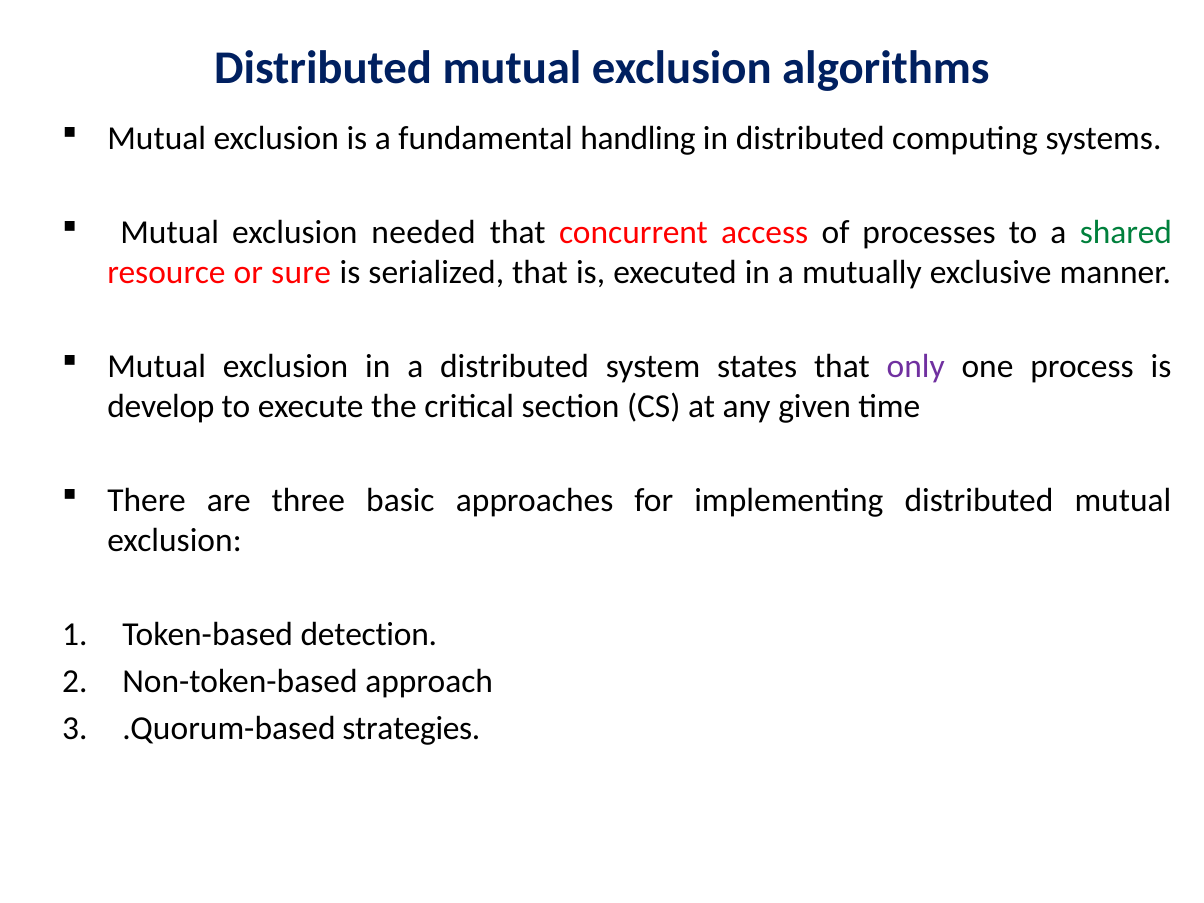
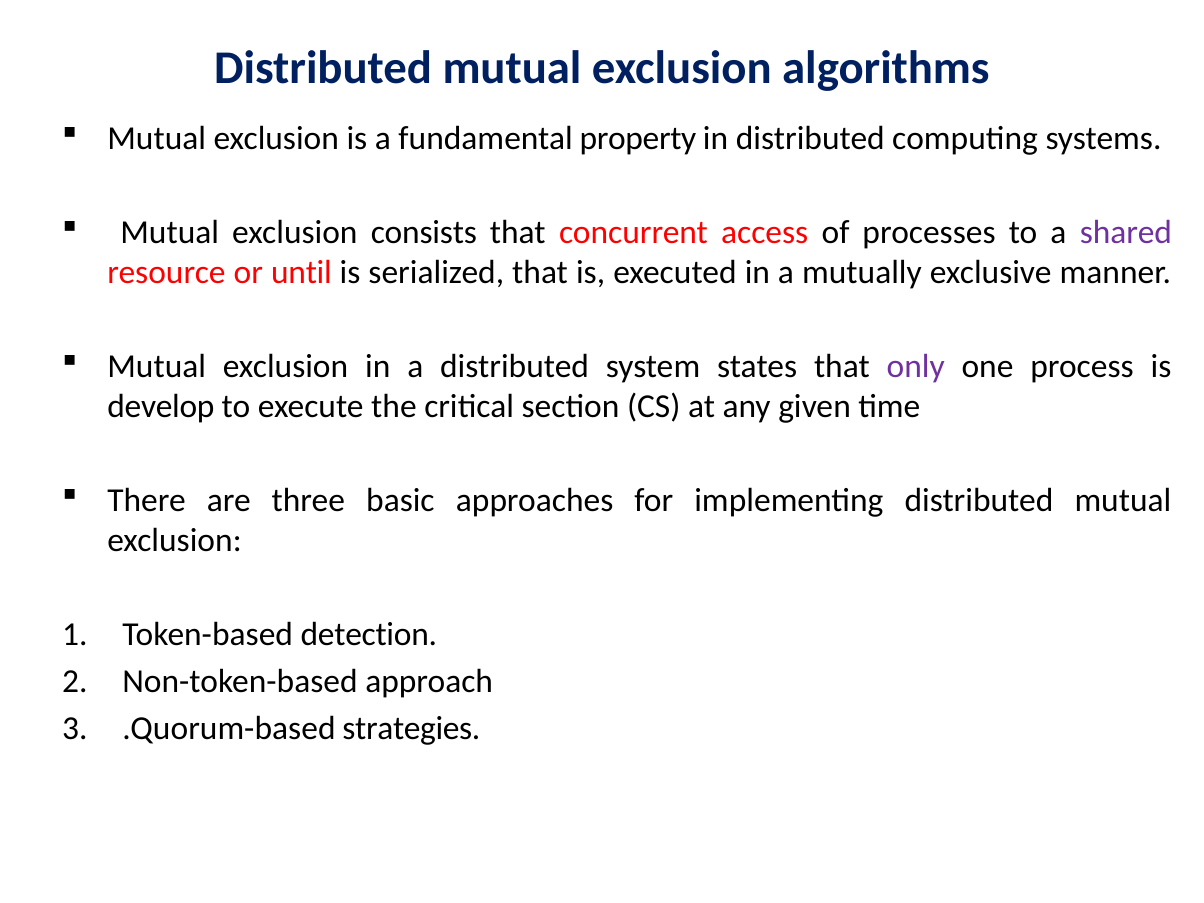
handling: handling -> property
needed: needed -> consists
shared colour: green -> purple
sure: sure -> until
